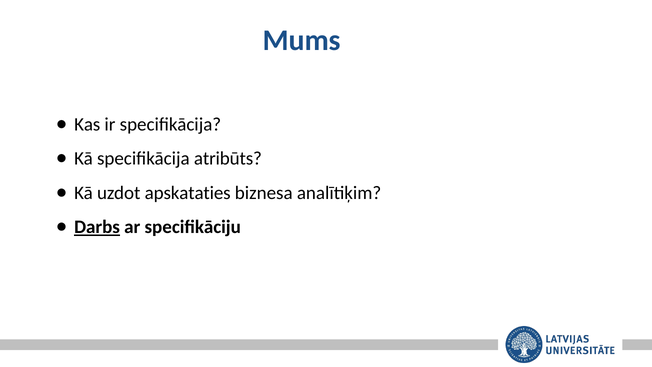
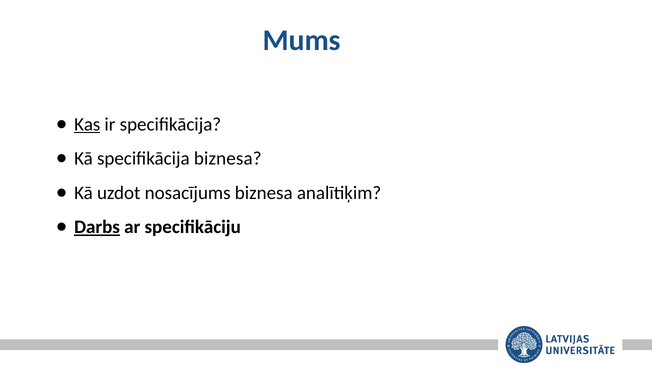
Kas underline: none -> present
specifikācija atribūts: atribūts -> biznesa
apskataties: apskataties -> nosacījums
